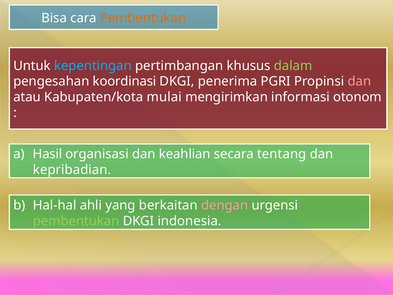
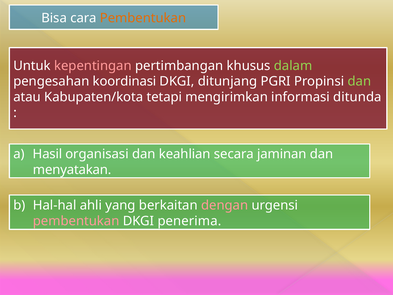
kepentingan colour: light blue -> pink
penerima: penerima -> ditunjang
dan at (359, 81) colour: pink -> light green
mulai: mulai -> tetapi
otonom: otonom -> ditunda
tentang: tentang -> jaminan
kepribadian: kepribadian -> menyatakan
pembentukan at (76, 221) colour: light green -> pink
indonesia: indonesia -> penerima
